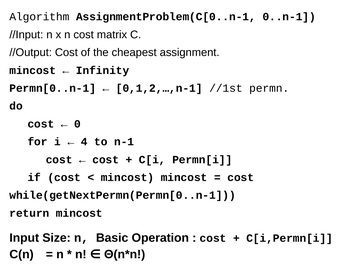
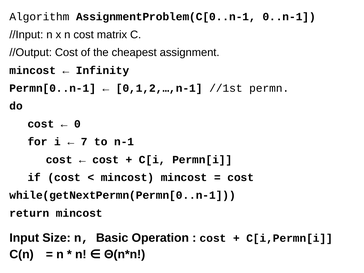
4: 4 -> 7
